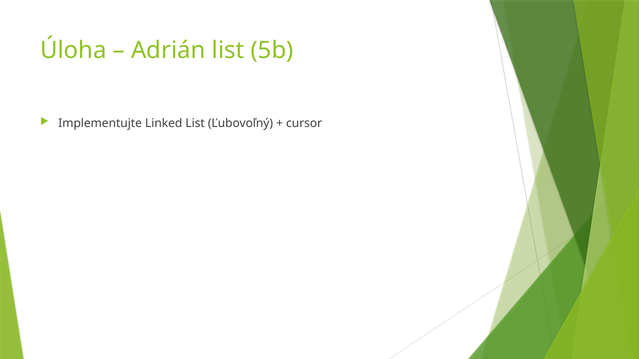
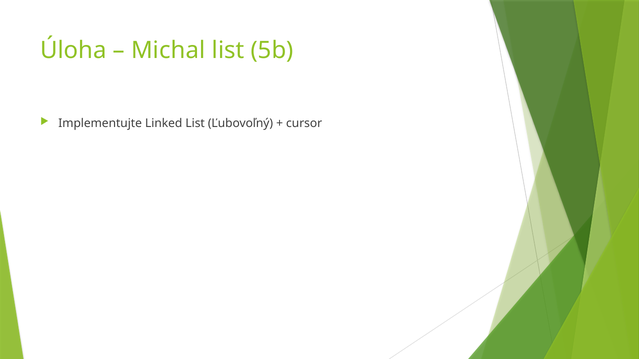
Adrián: Adrián -> Michal
